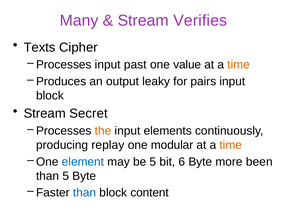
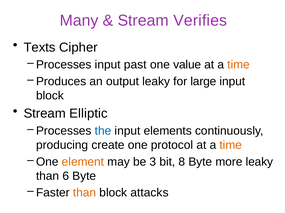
pairs: pairs -> large
Secret: Secret -> Elliptic
the colour: orange -> blue
replay: replay -> create
modular: modular -> protocol
element colour: blue -> orange
be 5: 5 -> 3
bit 6: 6 -> 8
more been: been -> leaky
than 5: 5 -> 6
than at (85, 193) colour: blue -> orange
content: content -> attacks
